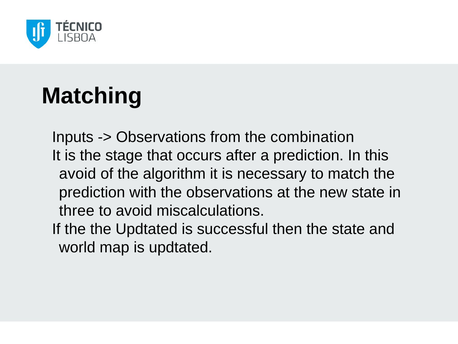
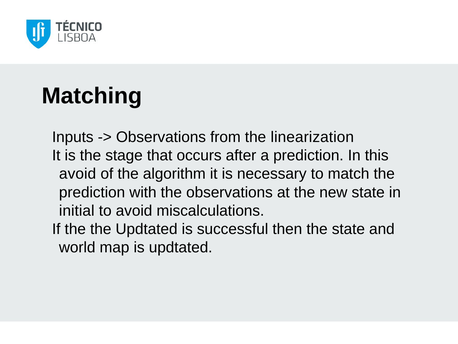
combination: combination -> linearization
three: three -> initial
